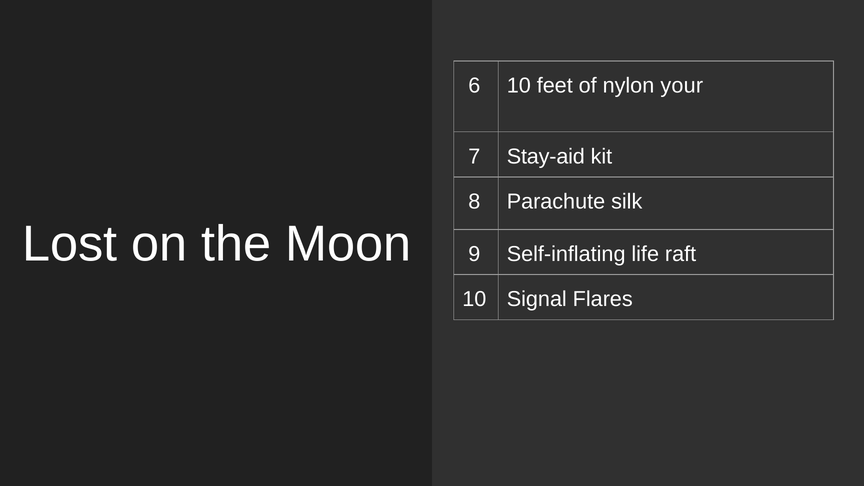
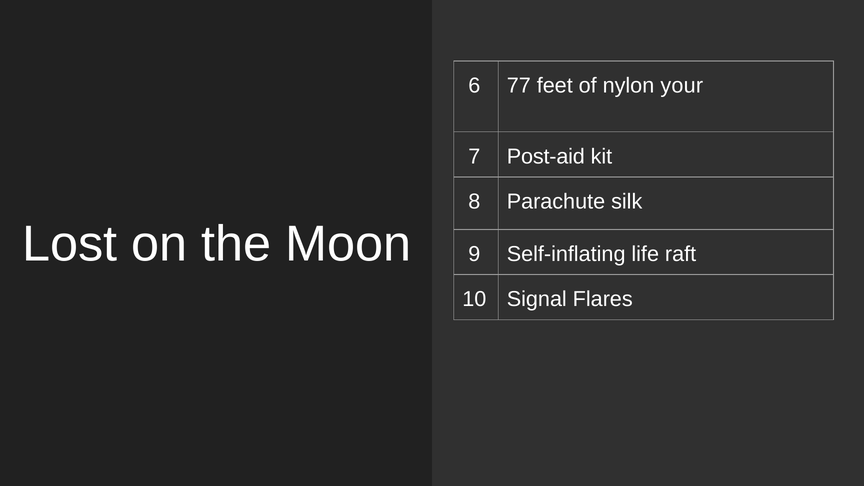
6 10: 10 -> 77
Stay-aid: Stay-aid -> Post-aid
